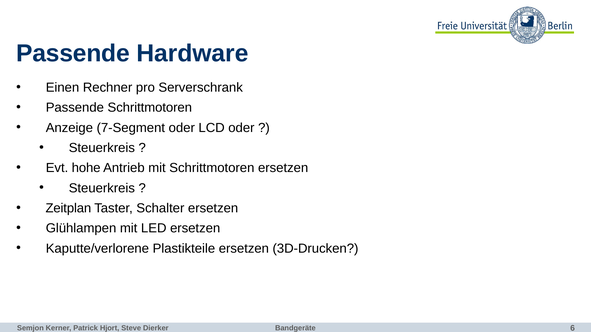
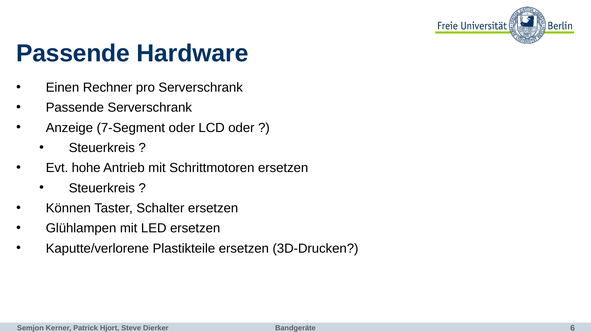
Passende Schrittmotoren: Schrittmotoren -> Serverschrank
Zeitplan: Zeitplan -> Können
